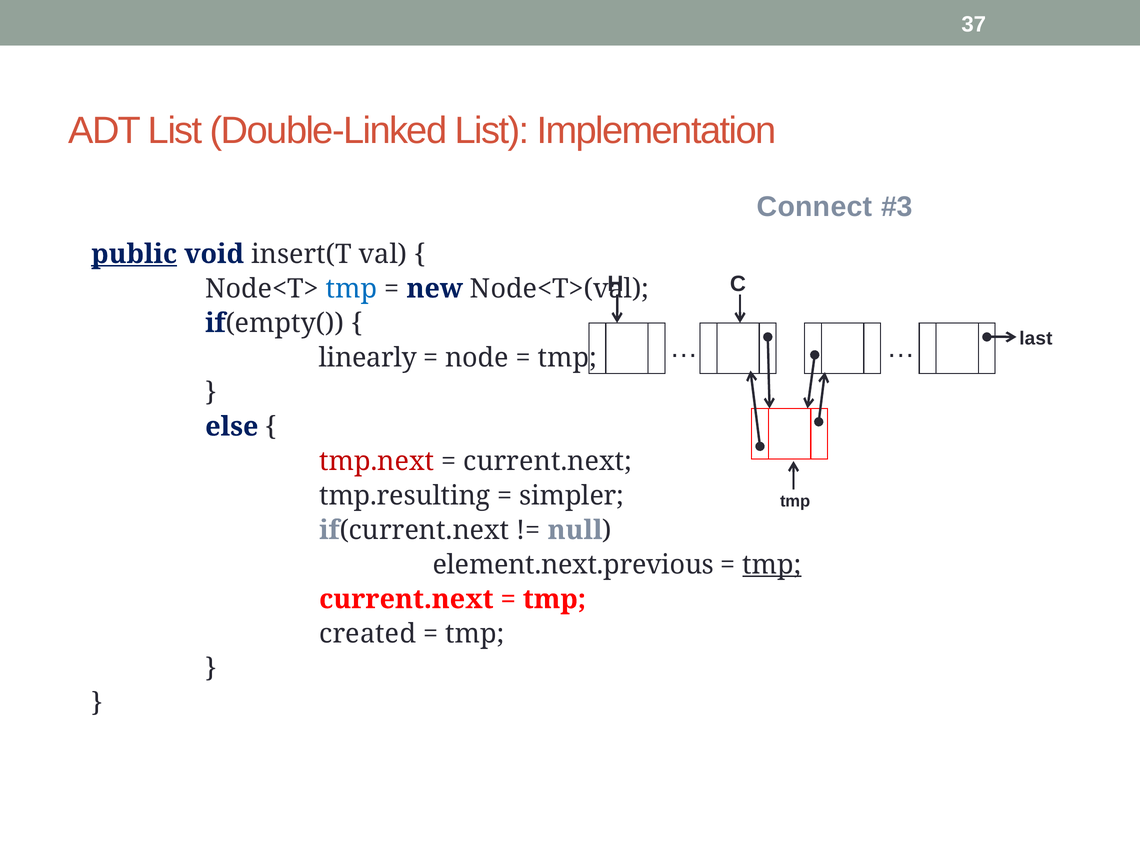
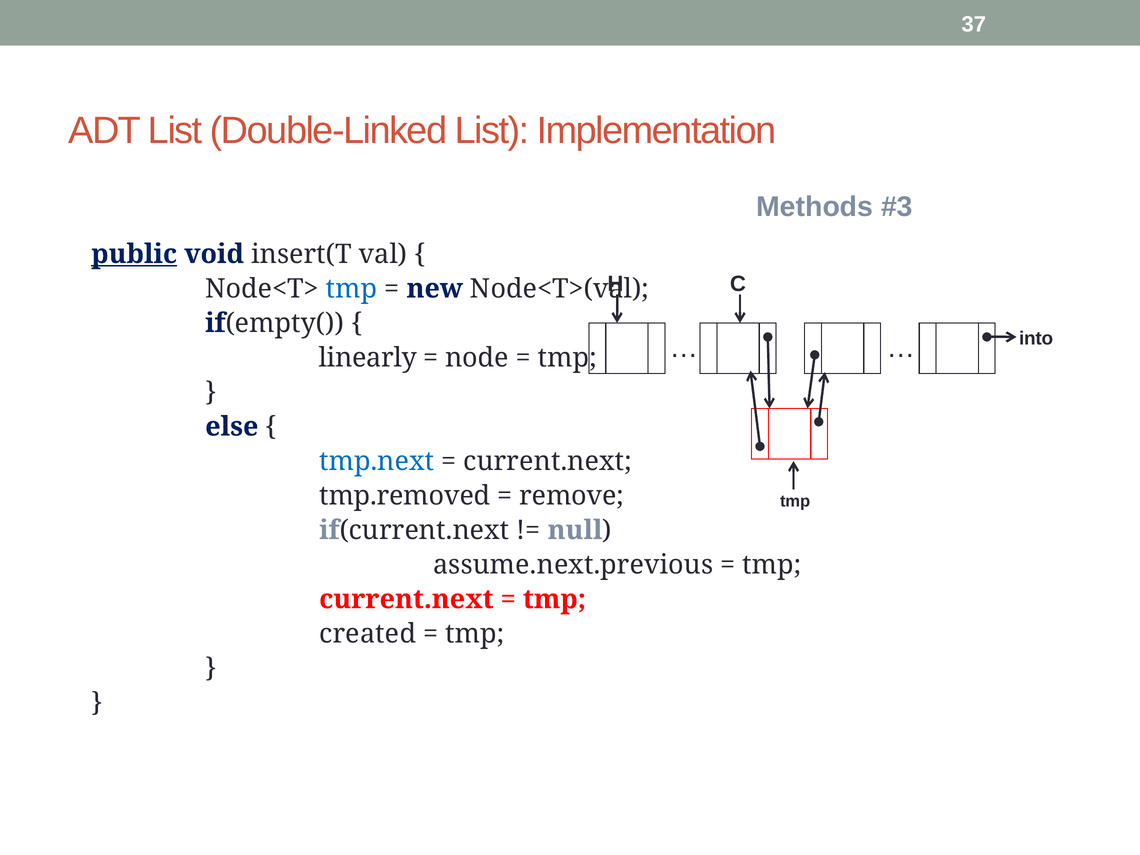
Connect: Connect -> Methods
last: last -> into
tmp.next colour: red -> blue
tmp.resulting: tmp.resulting -> tmp.removed
simpler: simpler -> remove
element.next.previous: element.next.previous -> assume.next.previous
tmp at (772, 565) underline: present -> none
